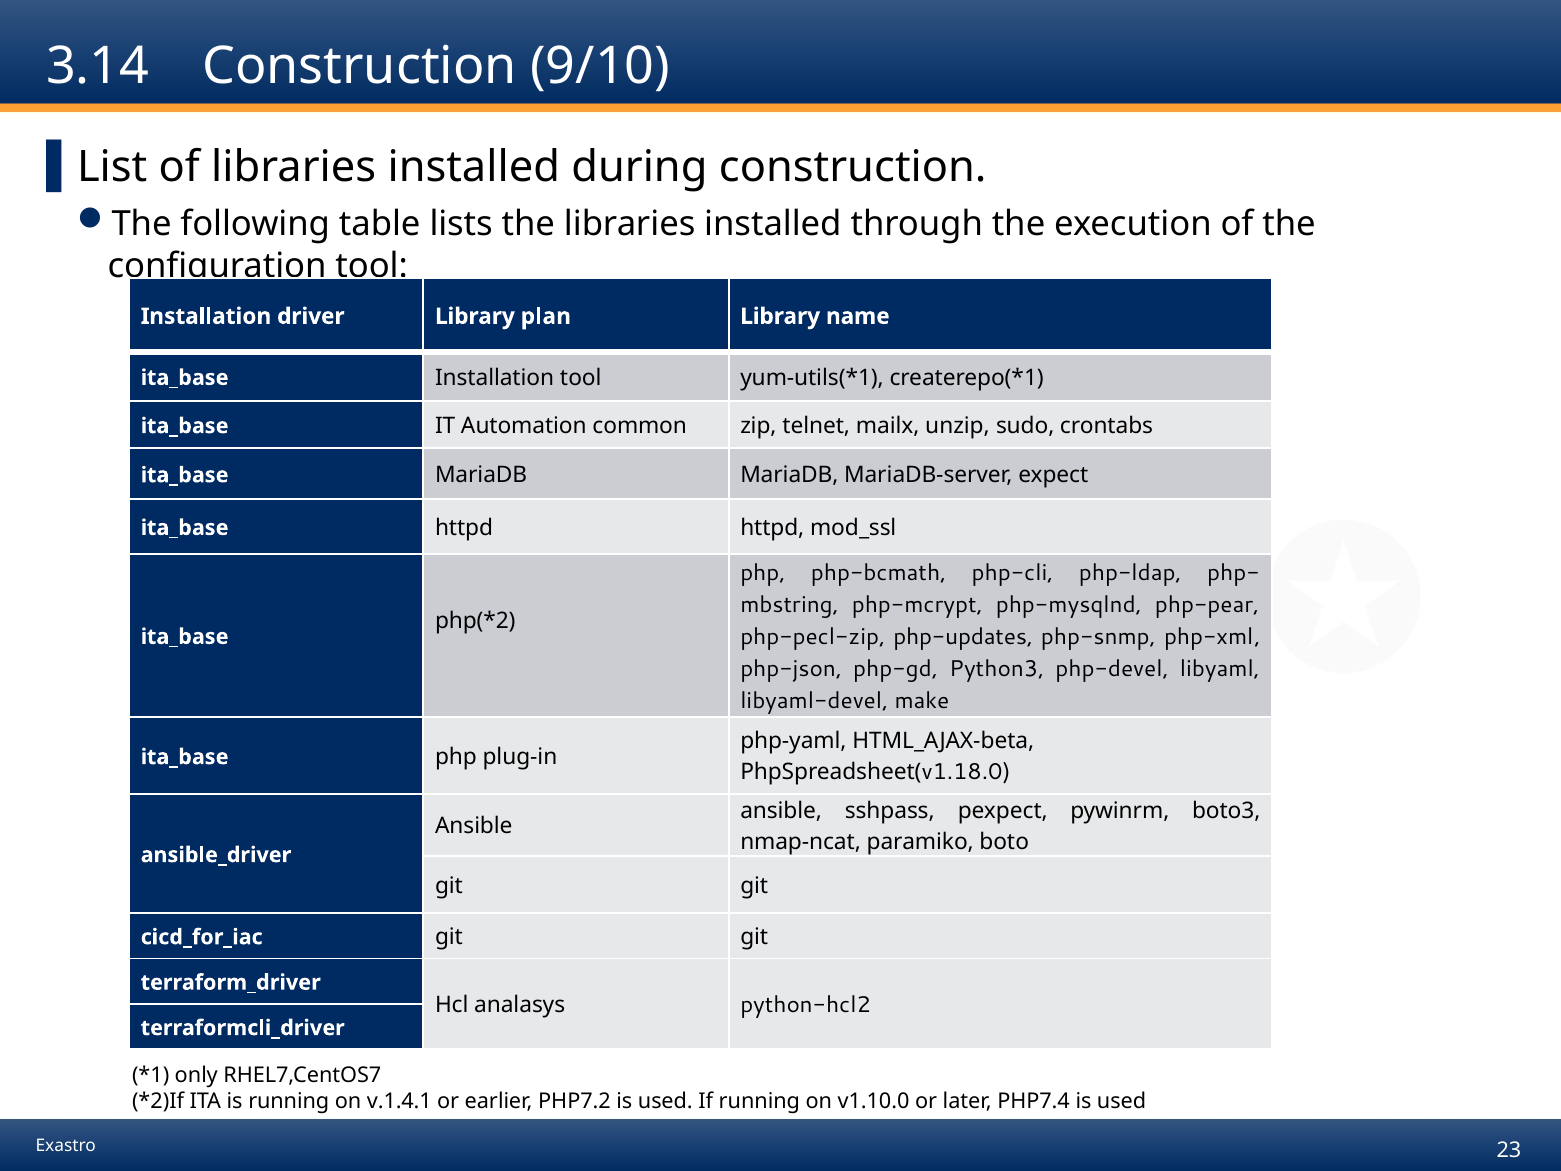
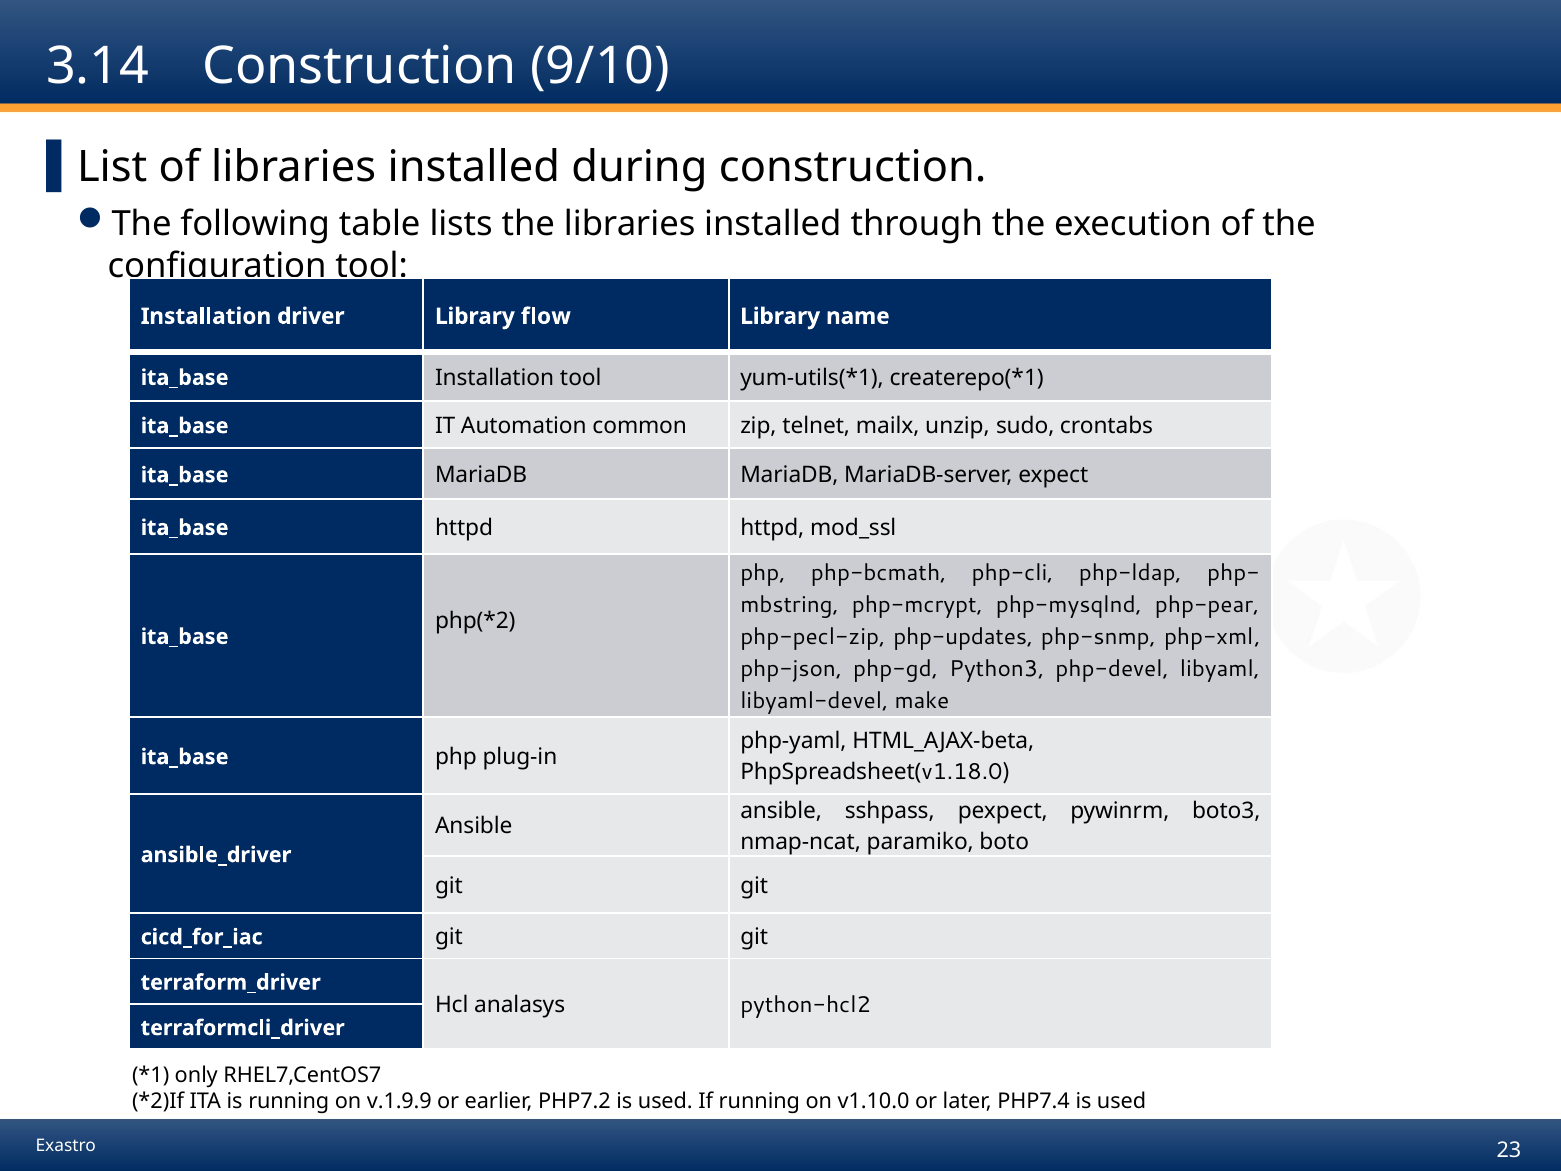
plan: plan -> flow
v.1.4.1: v.1.4.1 -> v.1.9.9
